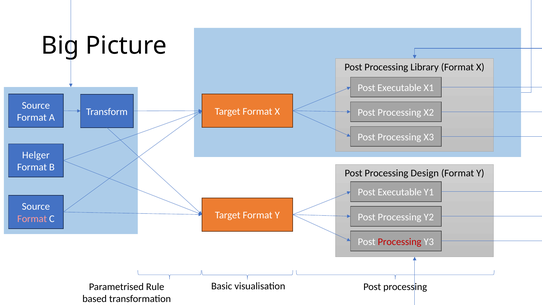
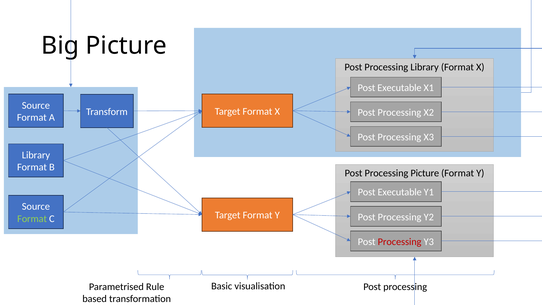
Helger at (36, 155): Helger -> Library
Processing Design: Design -> Picture
Format at (32, 219) colour: pink -> light green
